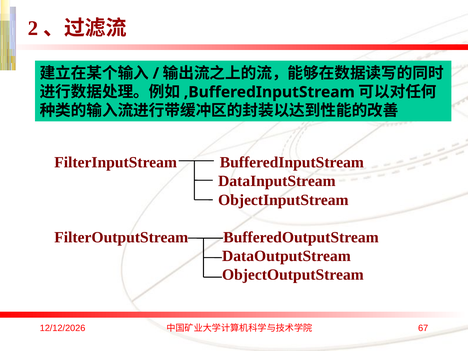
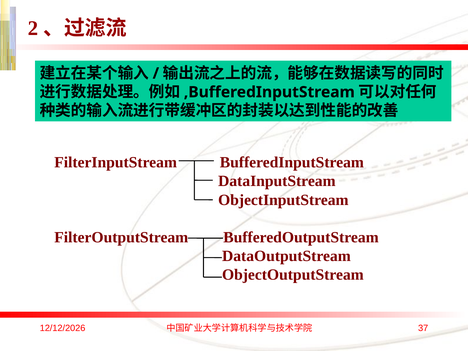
67: 67 -> 37
